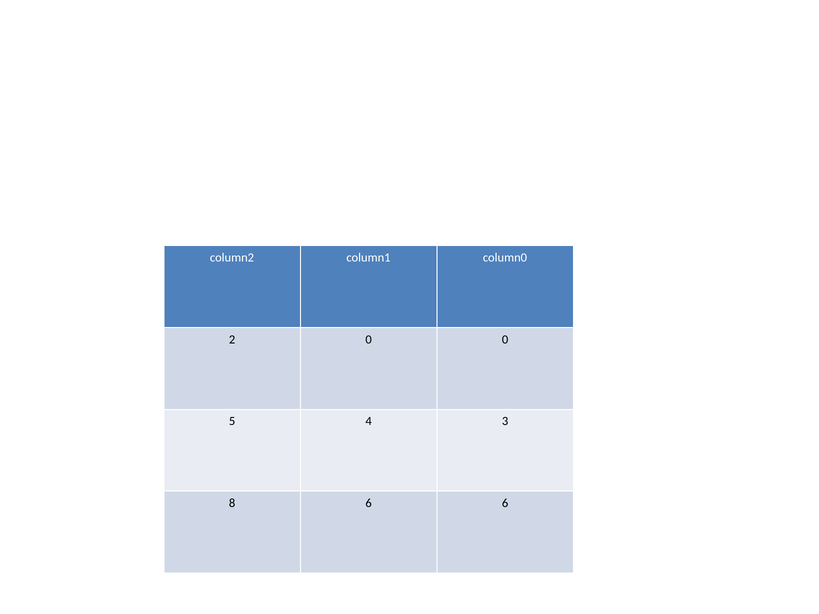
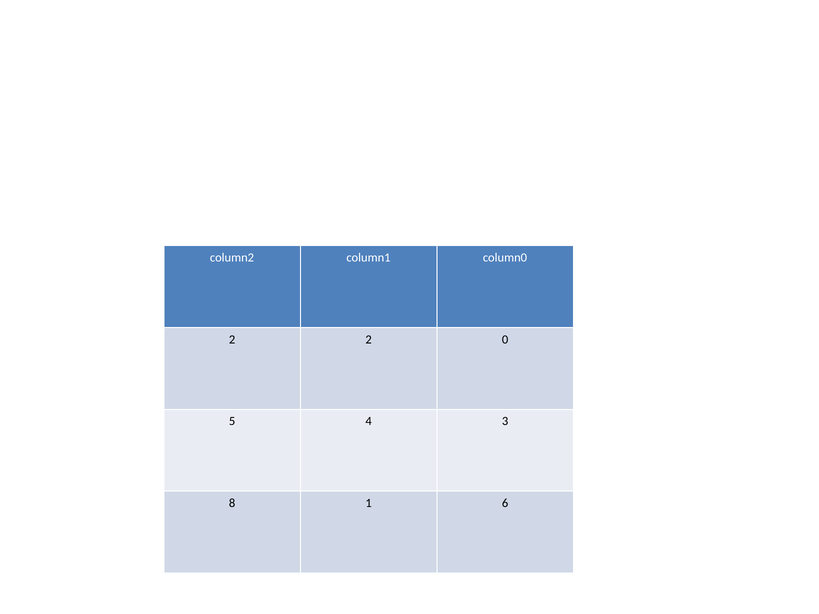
2 0: 0 -> 2
8 6: 6 -> 1
